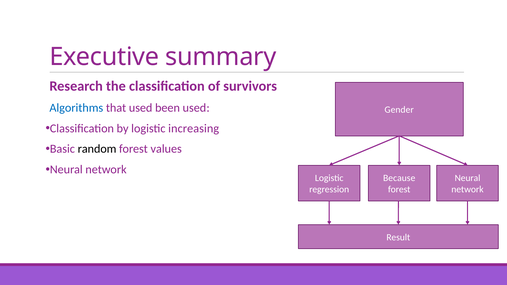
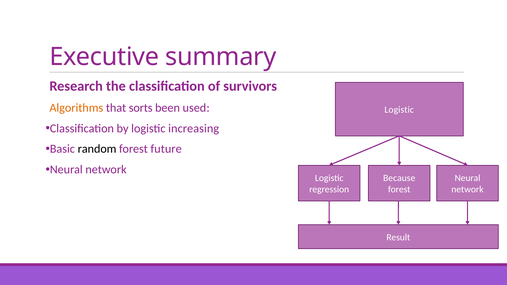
Algorithms colour: blue -> orange
that used: used -> sorts
Gender at (399, 110): Gender -> Logistic
values: values -> future
